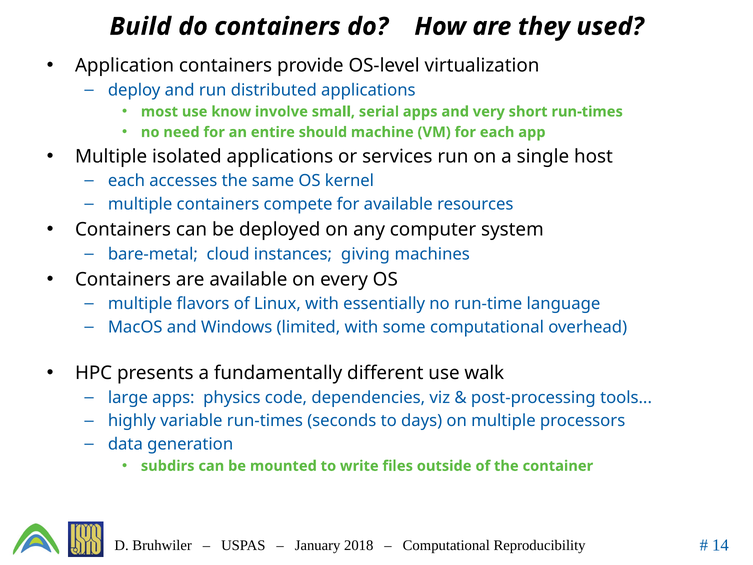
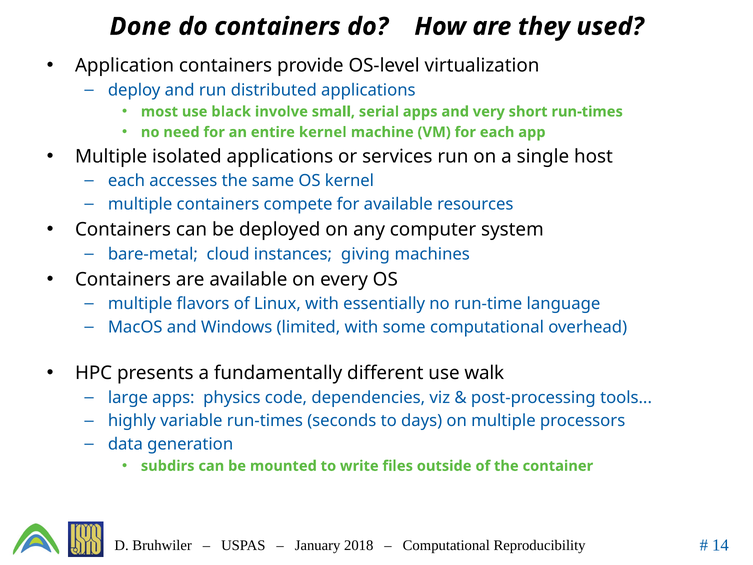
Build: Build -> Done
know: know -> black
entire should: should -> kernel
